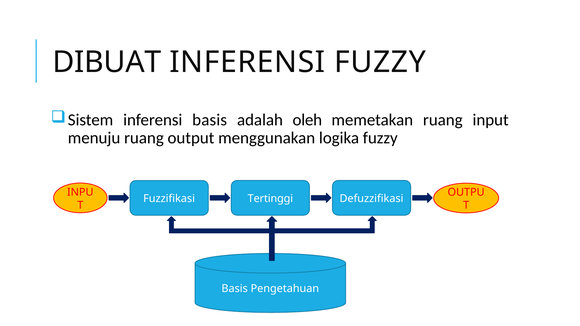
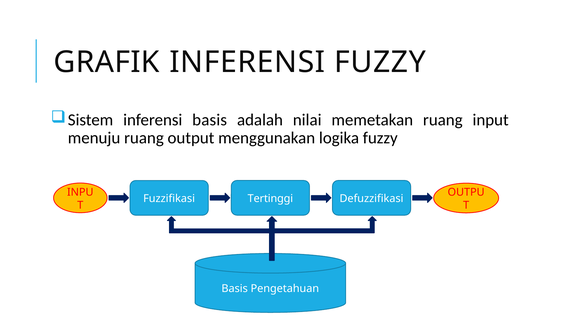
DIBUAT: DIBUAT -> GRAFIK
oleh: oleh -> nilai
